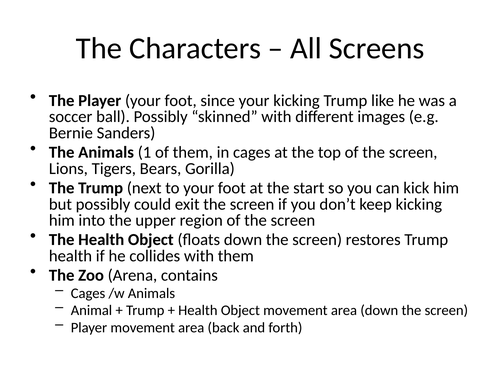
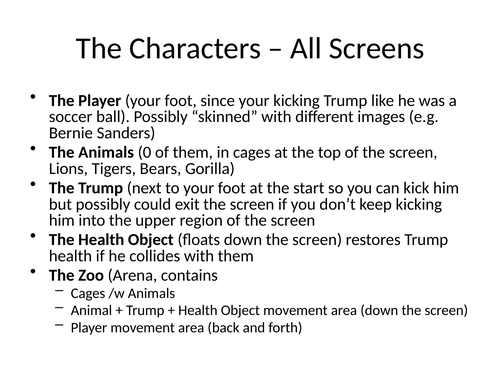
1: 1 -> 0
